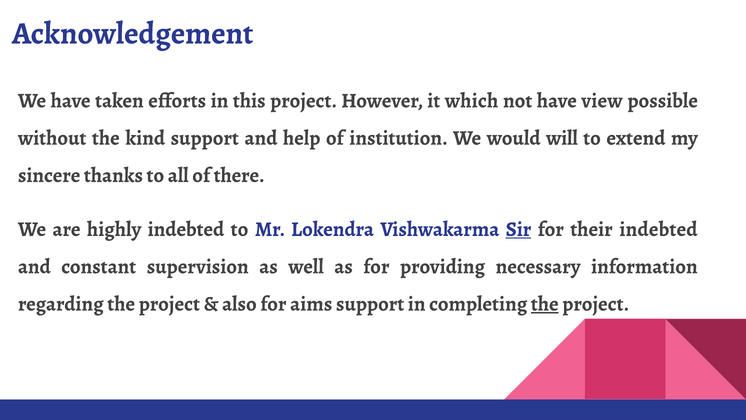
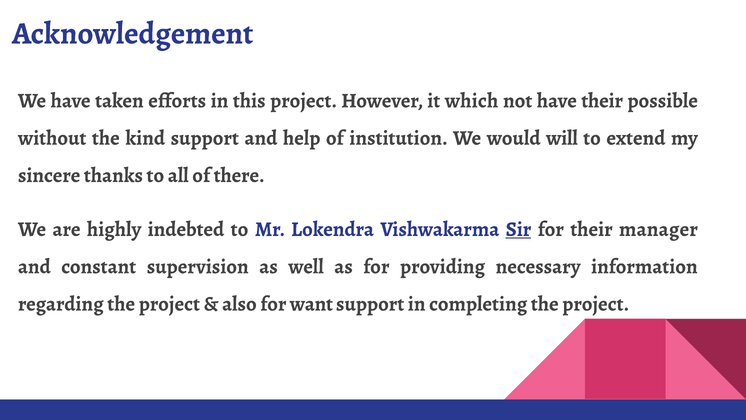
have view: view -> their
their indebted: indebted -> manager
aims: aims -> want
the at (545, 303) underline: present -> none
